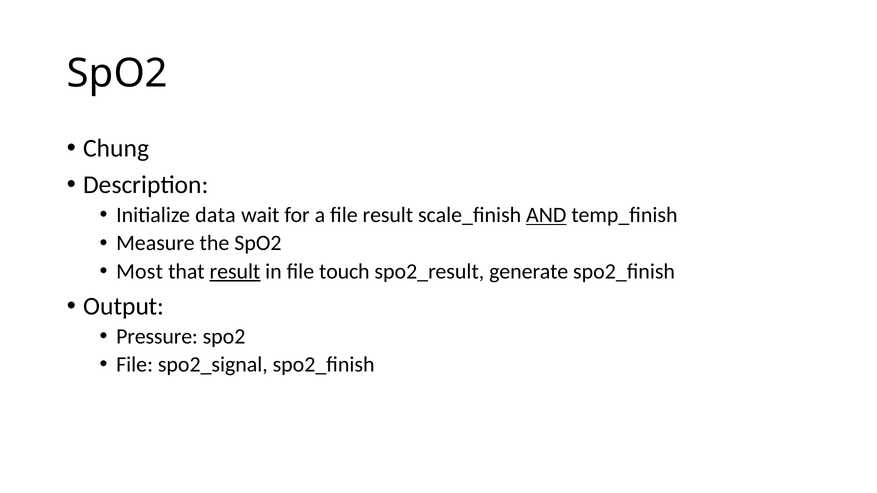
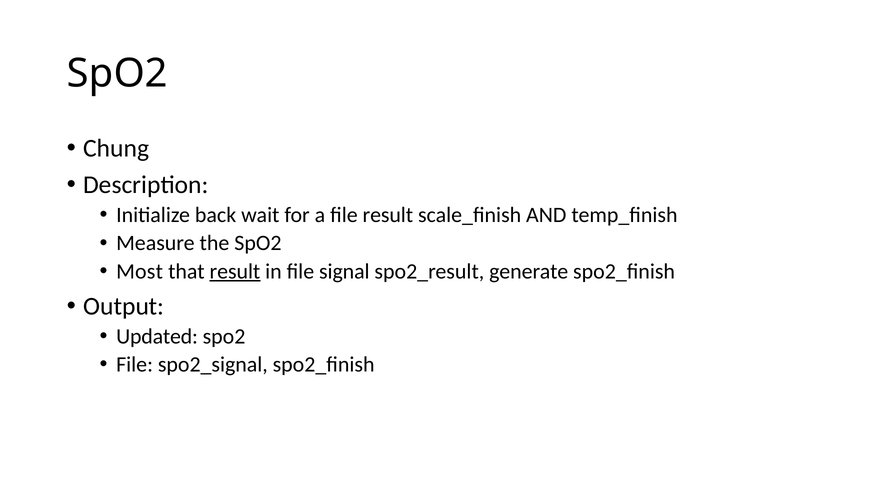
data: data -> back
AND underline: present -> none
touch: touch -> signal
Pressure: Pressure -> Updated
